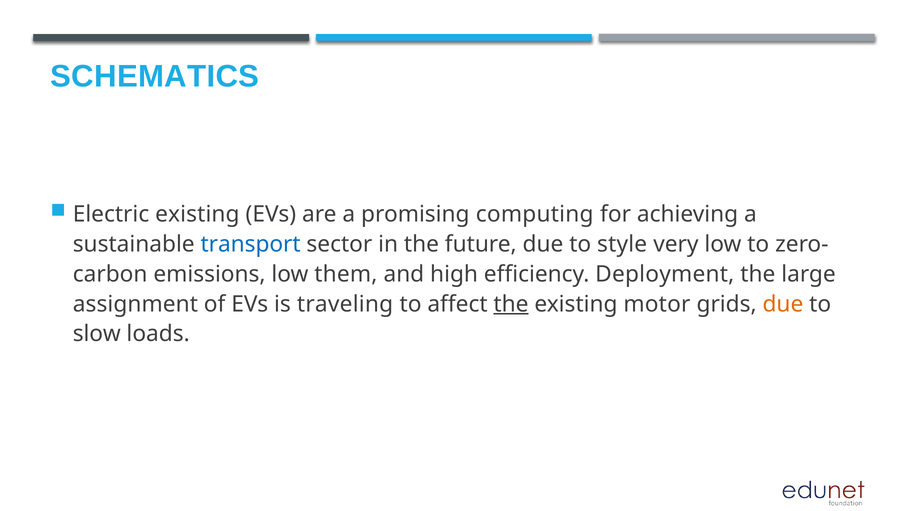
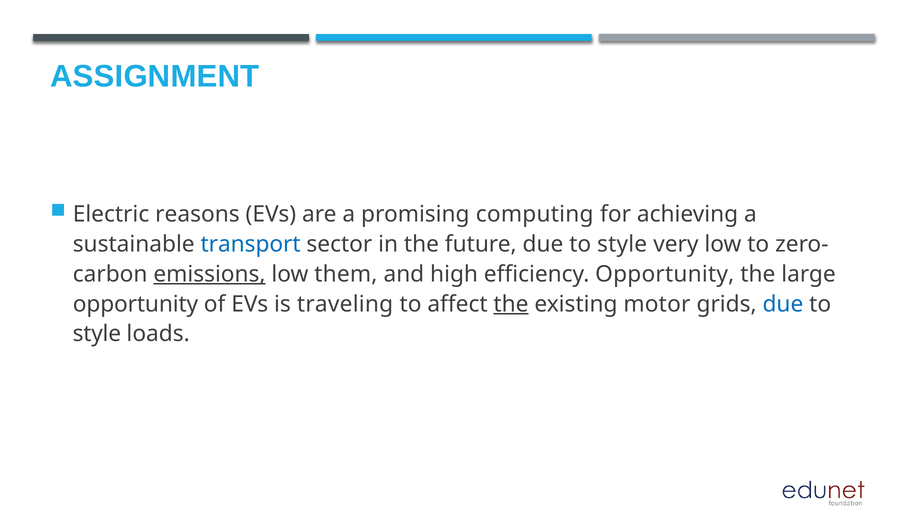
SCHEMATICS: SCHEMATICS -> ASSIGNMENT
Electric existing: existing -> reasons
emissions underline: none -> present
efficiency Deployment: Deployment -> Opportunity
assignment at (135, 304): assignment -> opportunity
due at (783, 304) colour: orange -> blue
slow at (97, 334): slow -> style
